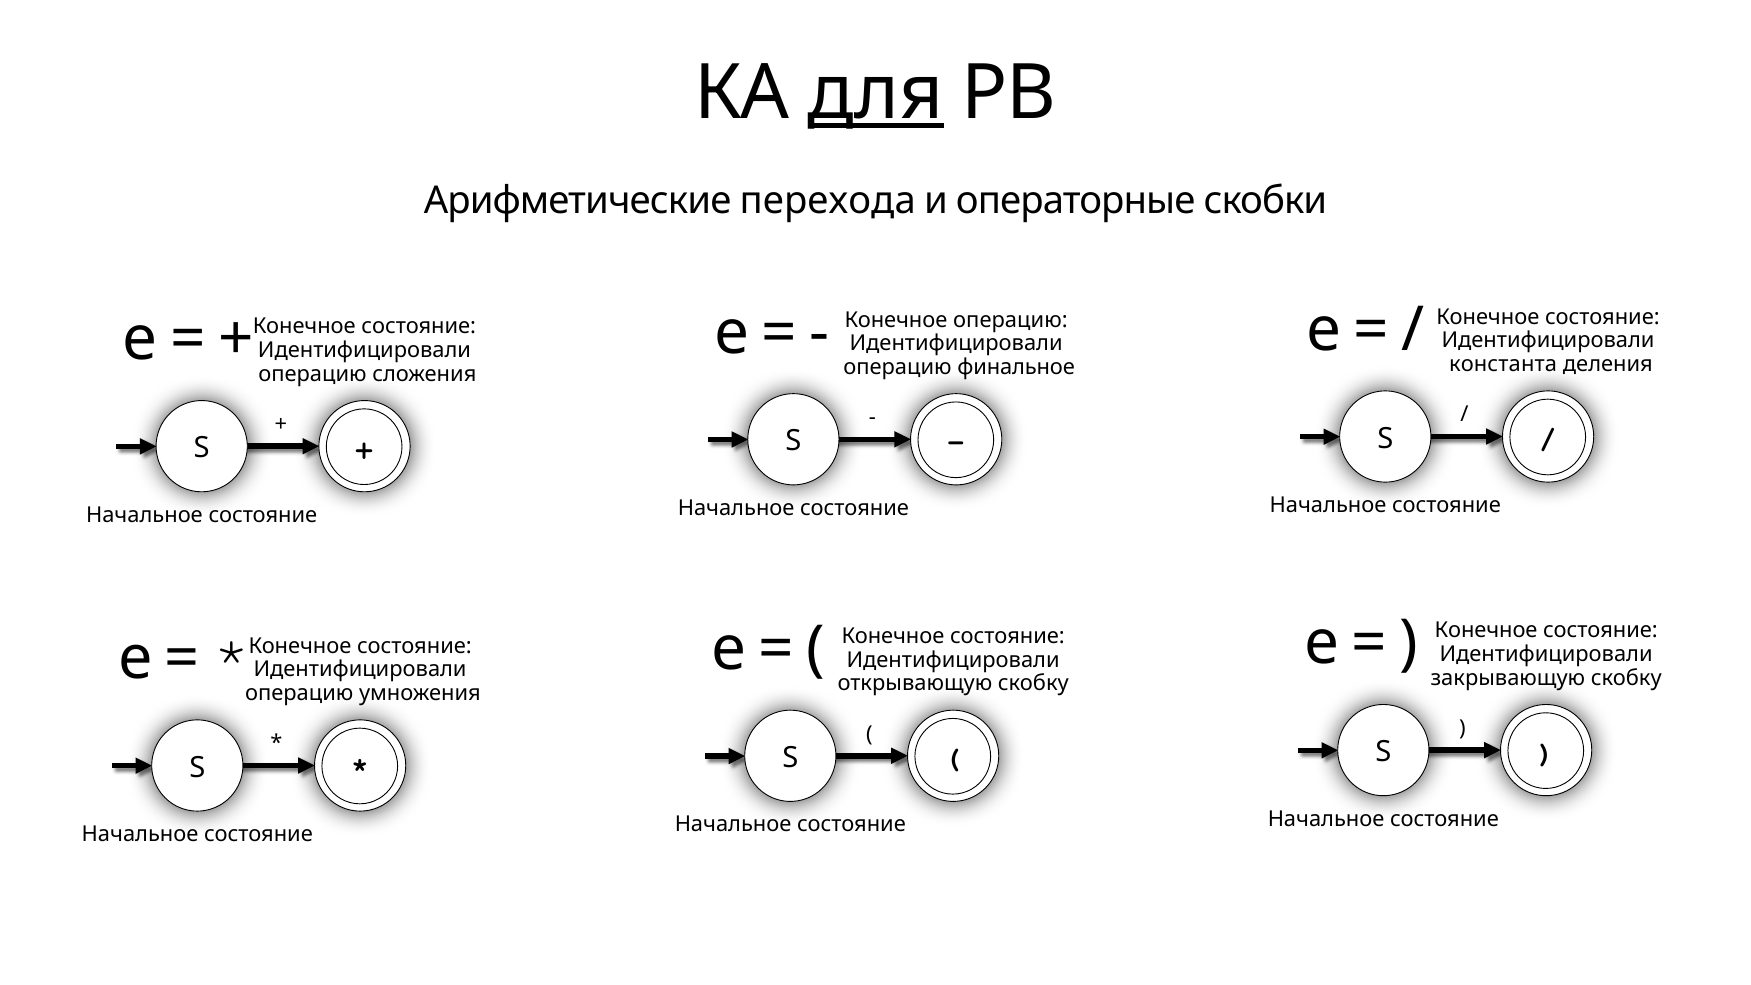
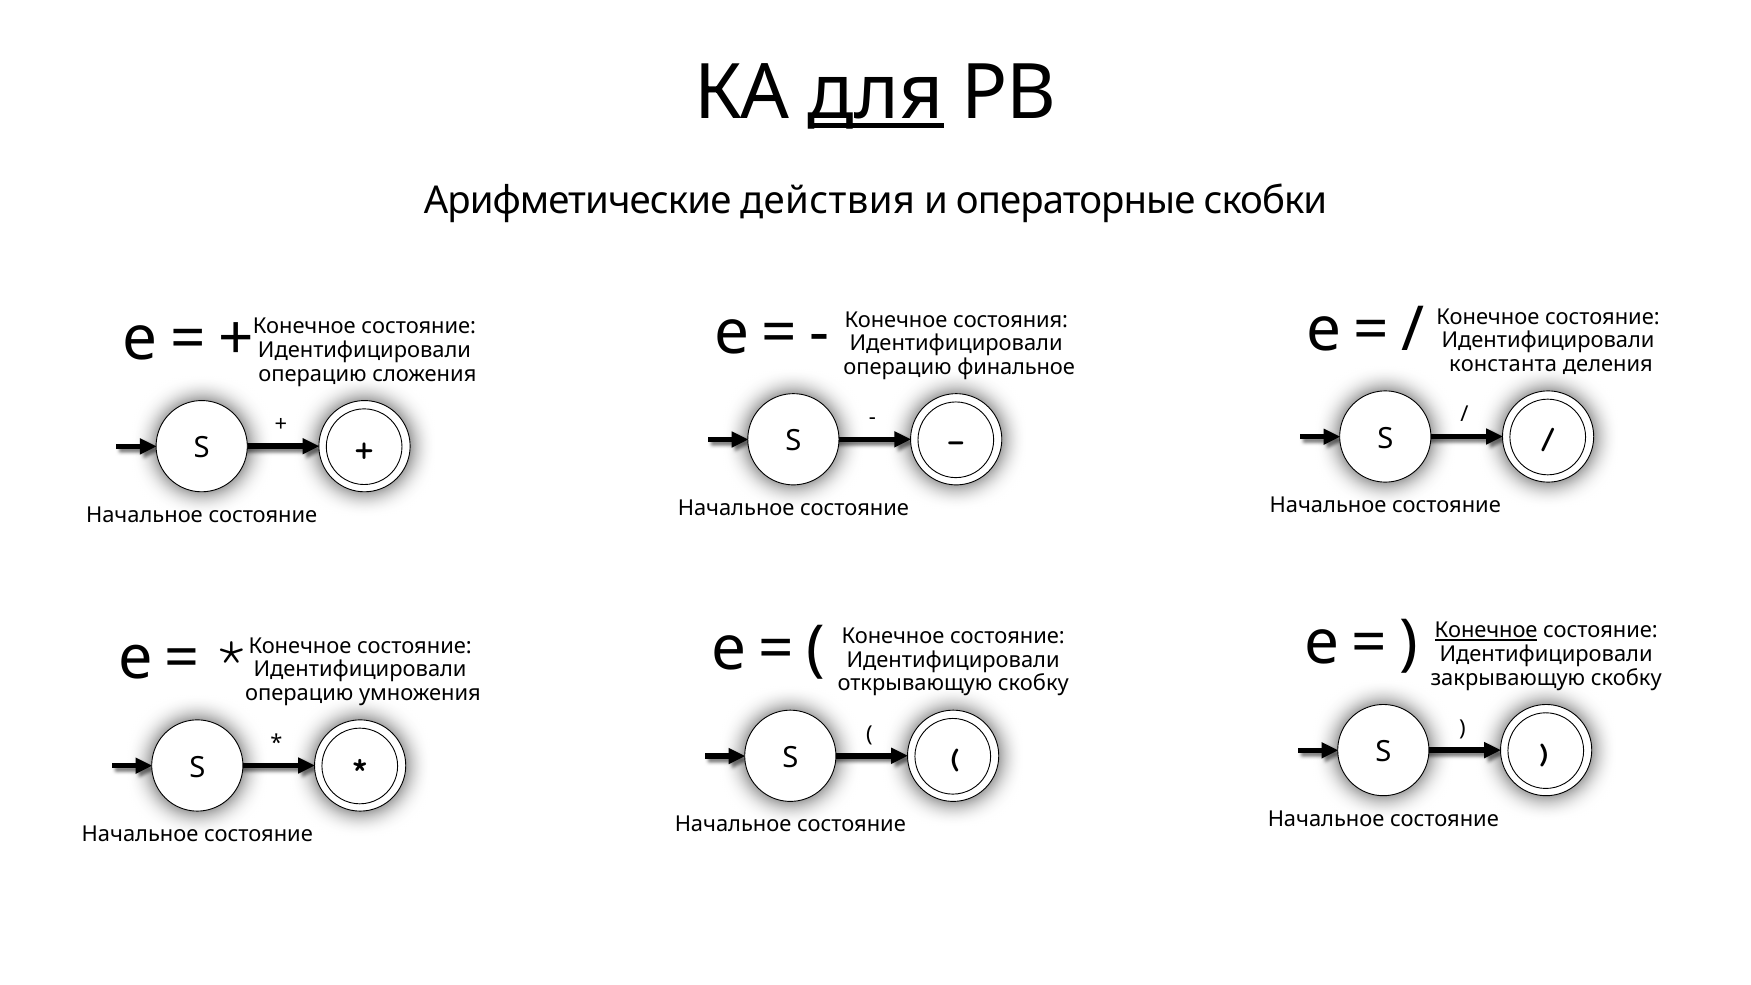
перехода: перехода -> действия
Конечное операцию: операцию -> состояния
Конечное at (1486, 631) underline: none -> present
